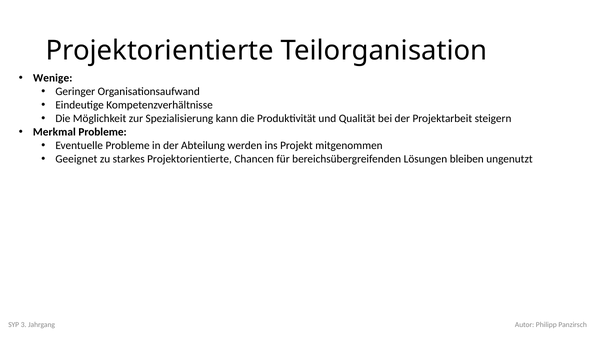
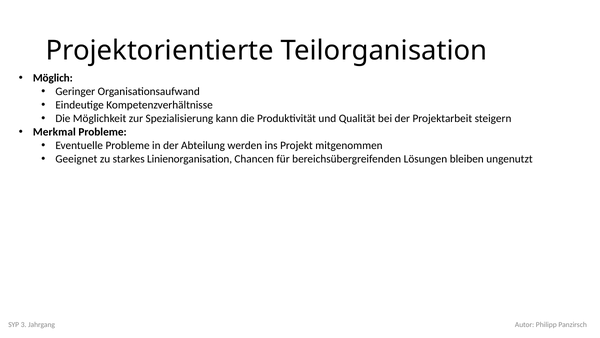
Wenige: Wenige -> Möglich
starkes Projektorientierte: Projektorientierte -> Linienorganisation
